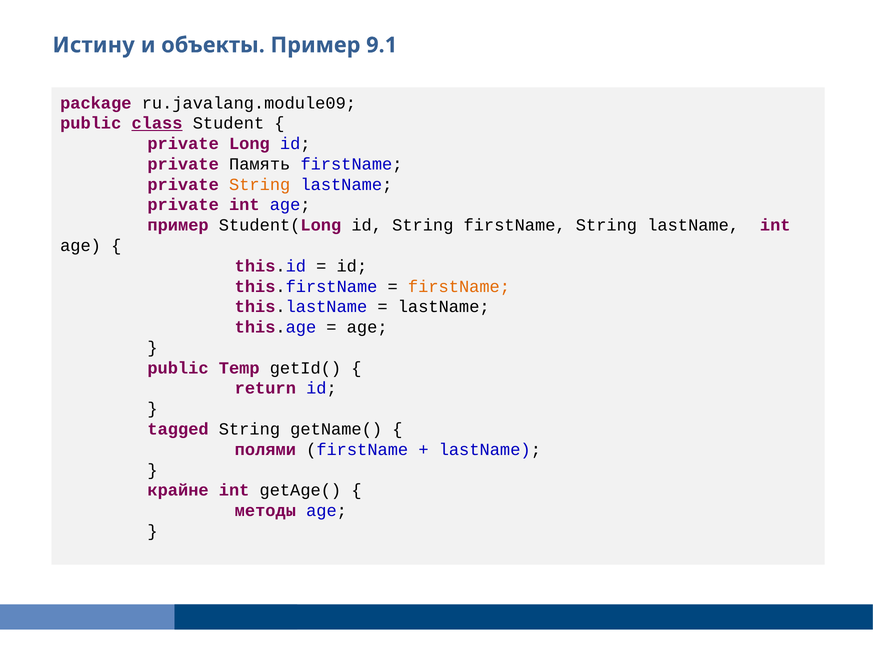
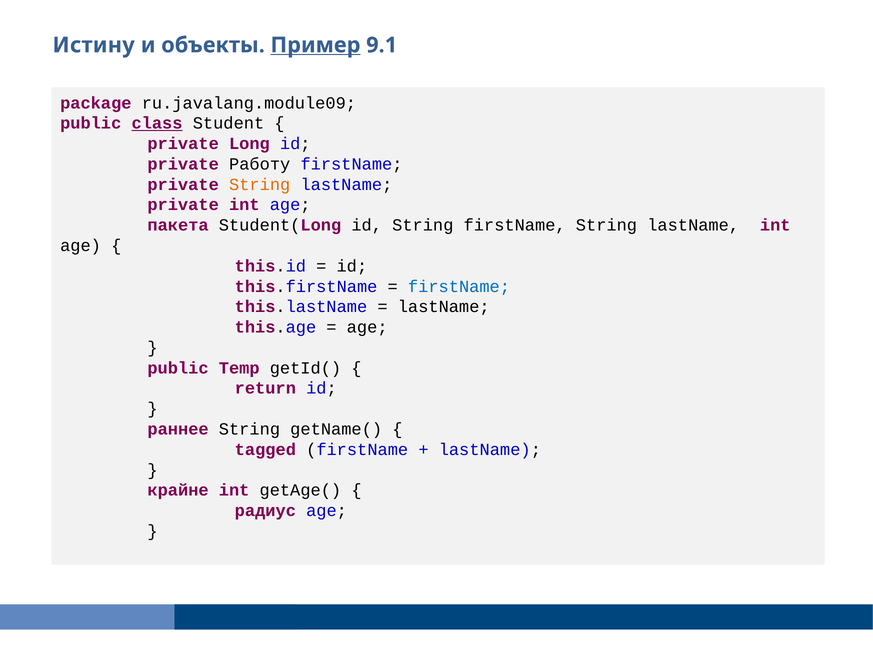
Пример at (315, 45) underline: none -> present
Память: Память -> Работу
пример at (178, 225): пример -> пакета
firstName at (459, 286) colour: orange -> blue
tagged: tagged -> раннее
полями: полями -> tagged
методы: методы -> радиус
